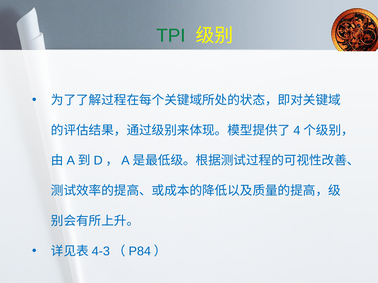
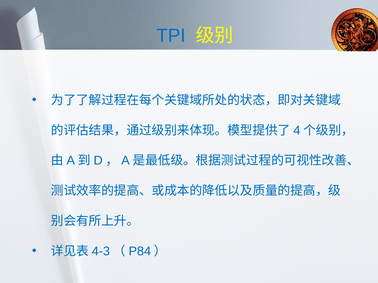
TPI colour: green -> blue
